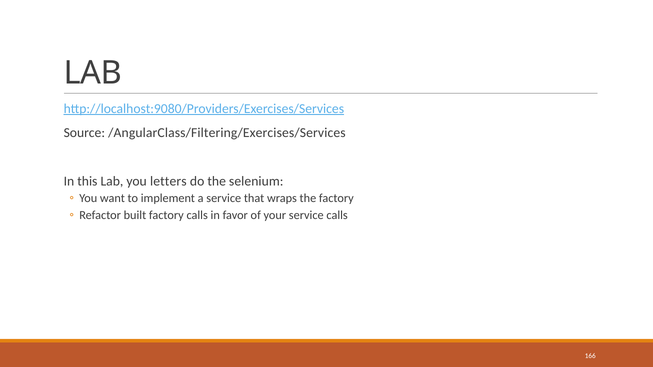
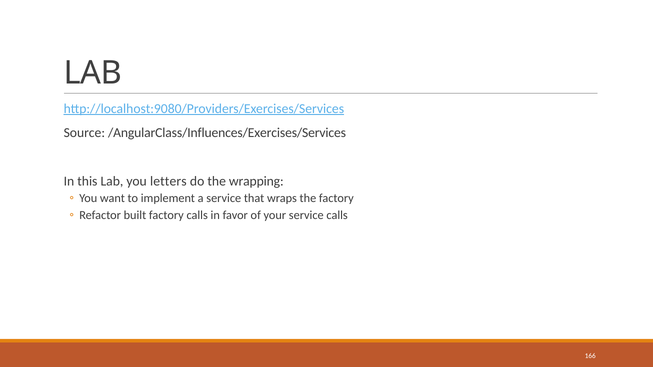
/AngularClass/Filtering/Exercises/Services: /AngularClass/Filtering/Exercises/Services -> /AngularClass/Influences/Exercises/Services
selenium: selenium -> wrapping
